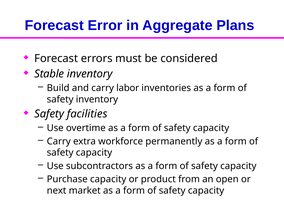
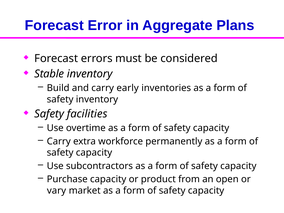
labor: labor -> early
next: next -> vary
